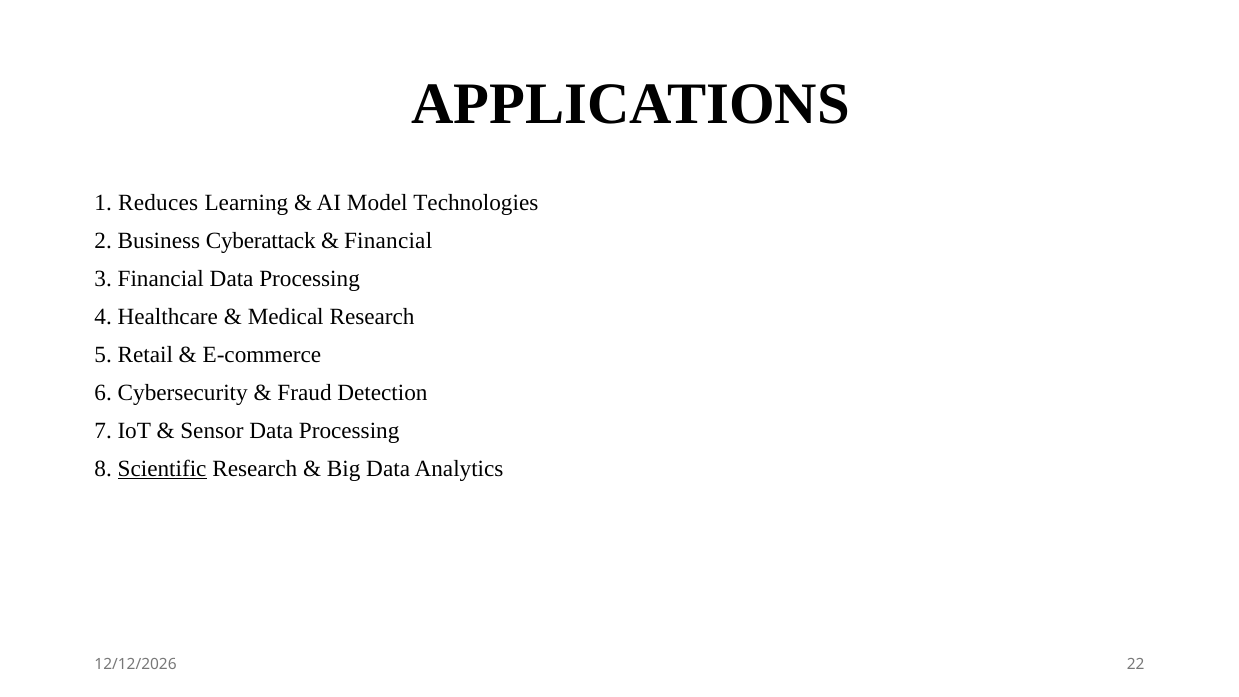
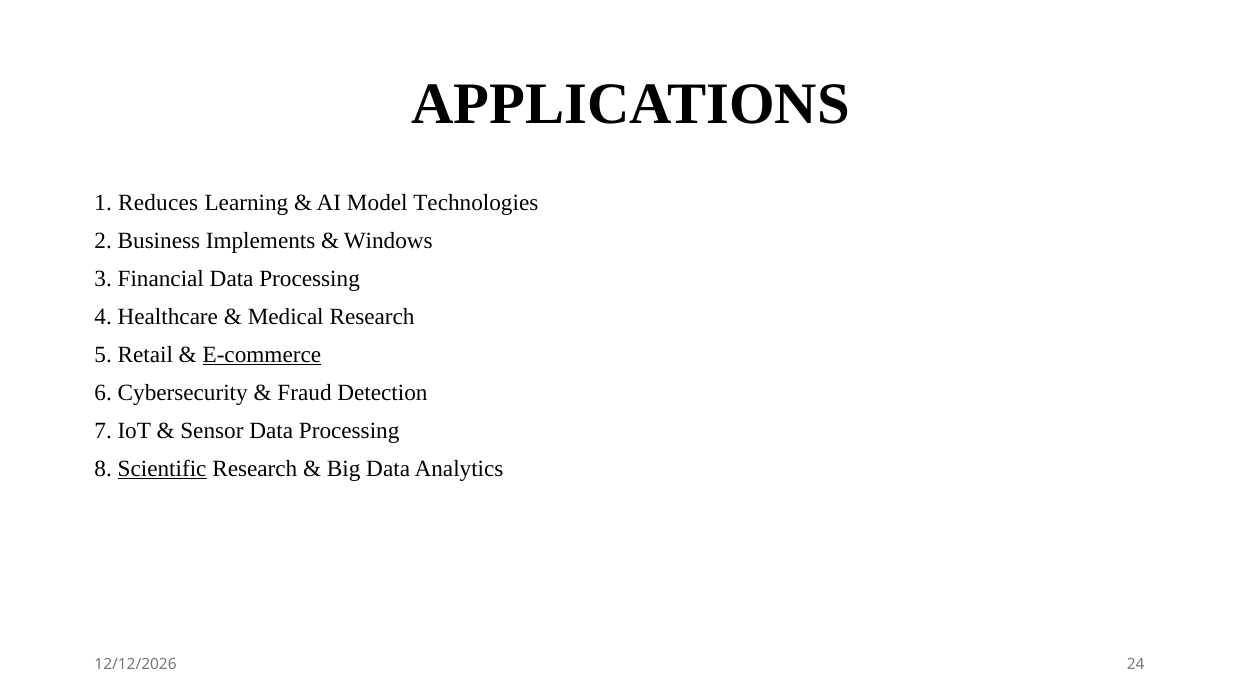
Cyberattack: Cyberattack -> Implements
Financial at (388, 241): Financial -> Windows
E-commerce underline: none -> present
22: 22 -> 24
